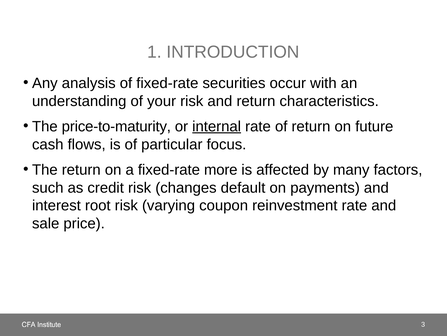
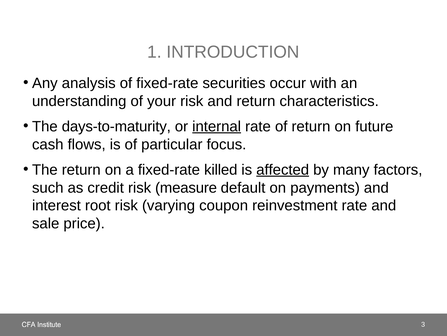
price-to-maturity: price-to-maturity -> days-to-maturity
more: more -> killed
affected underline: none -> present
changes: changes -> measure
